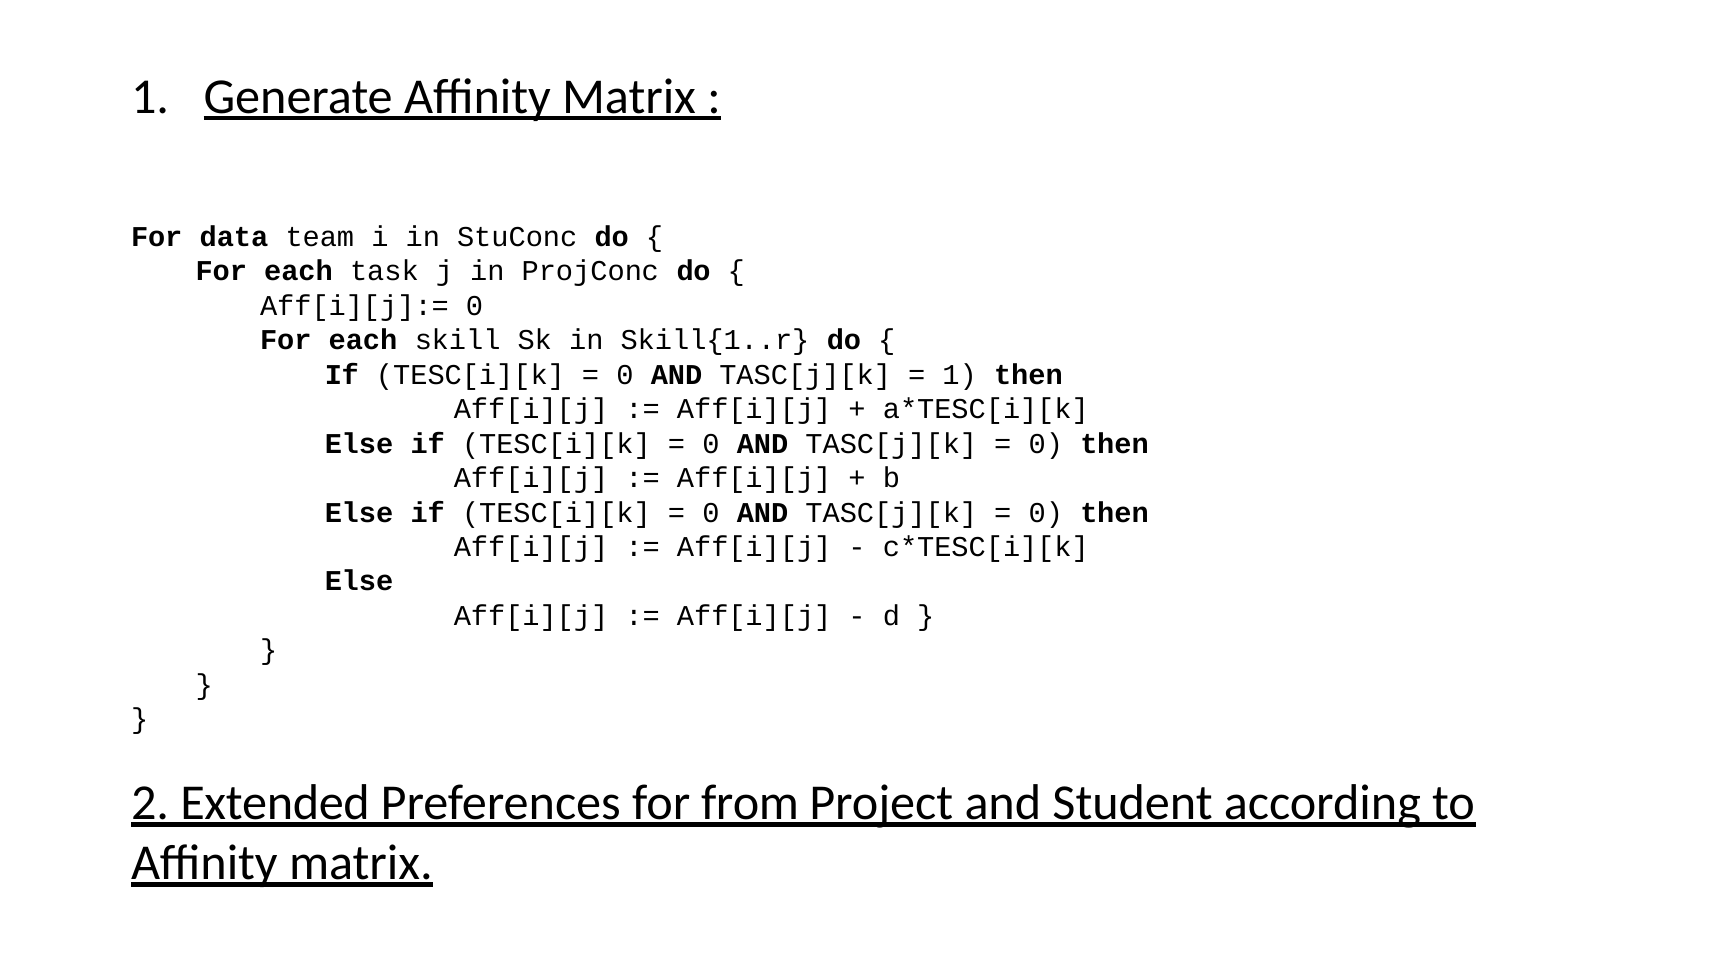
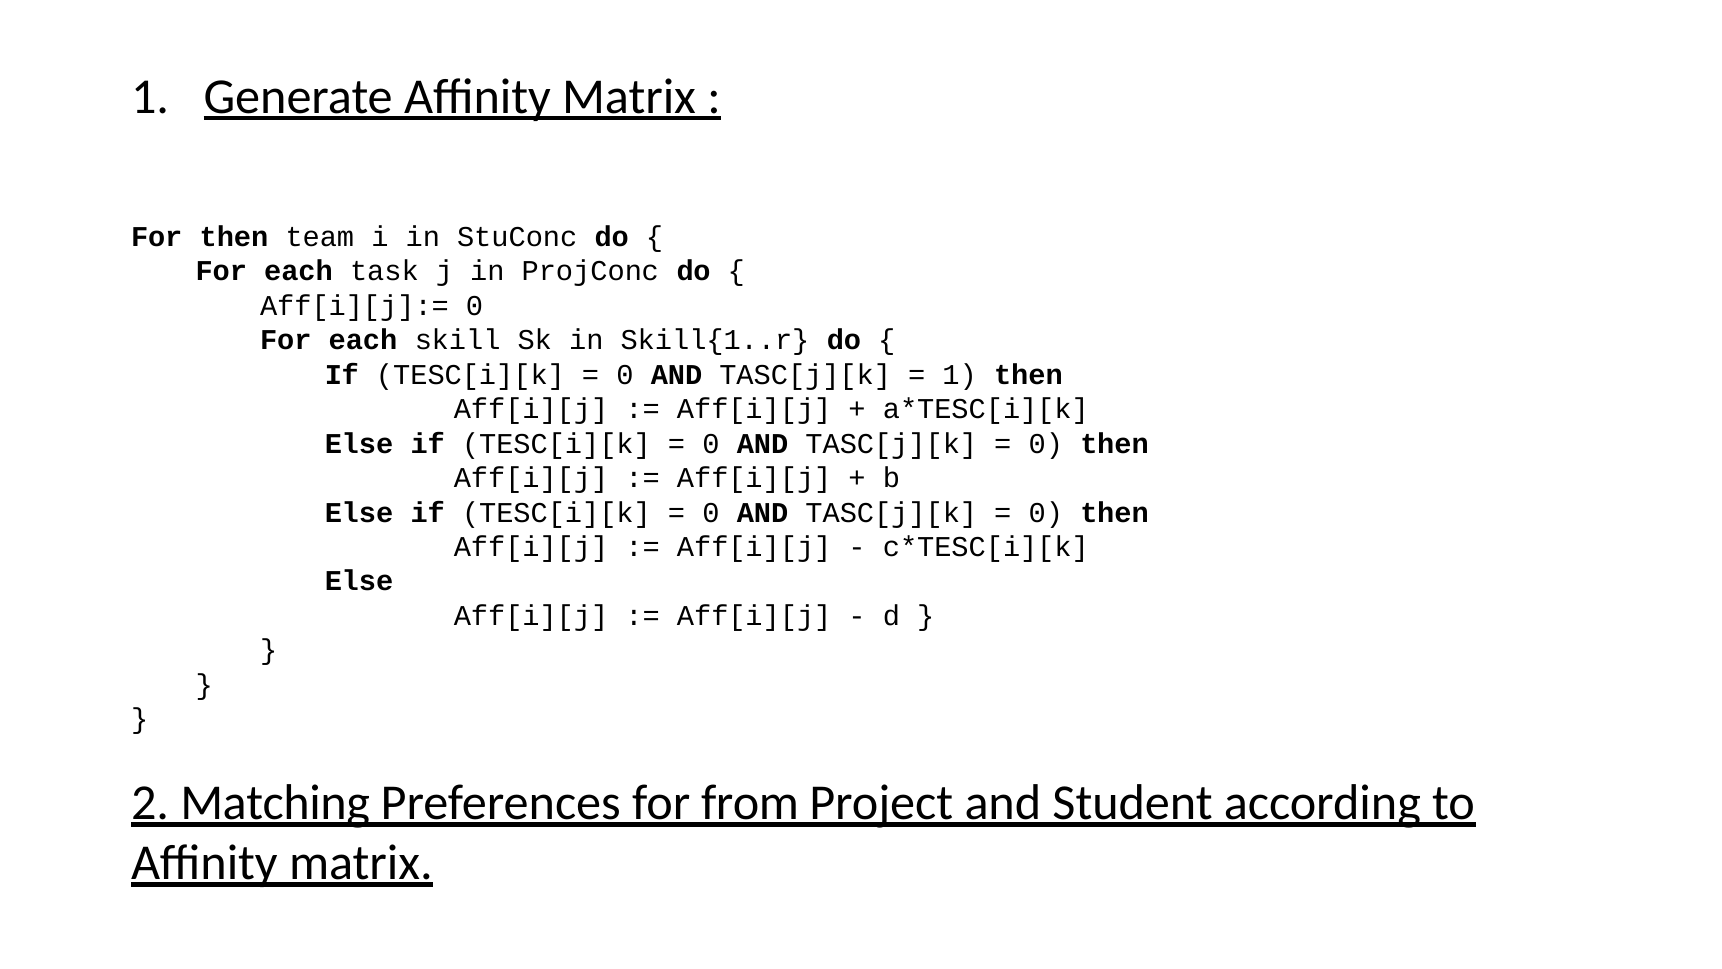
For data: data -> then
Extended: Extended -> Matching
